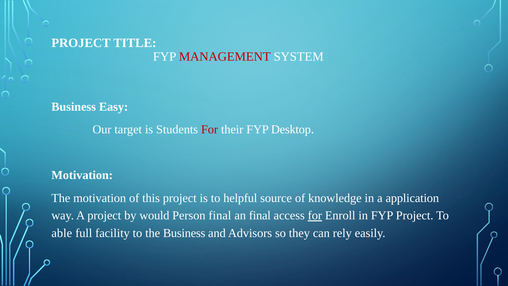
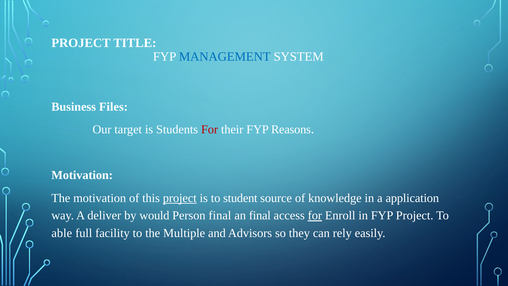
MANAGEMENT colour: red -> blue
Easy: Easy -> Files
Desktop: Desktop -> Reasons
project at (180, 198) underline: none -> present
helpful: helpful -> student
A project: project -> deliver
the Business: Business -> Multiple
